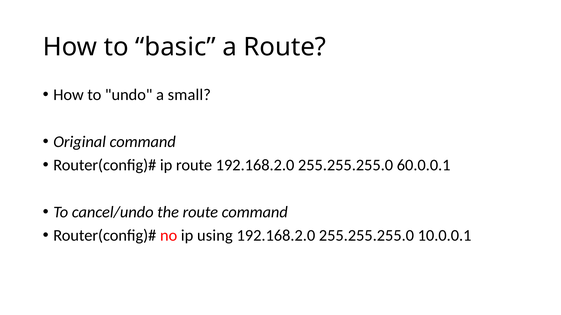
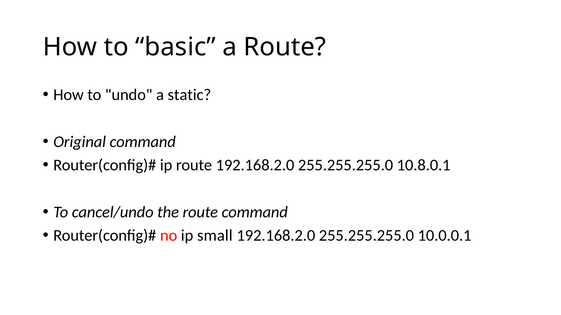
small: small -> static
60.0.0.1: 60.0.0.1 -> 10.8.0.1
using: using -> small
